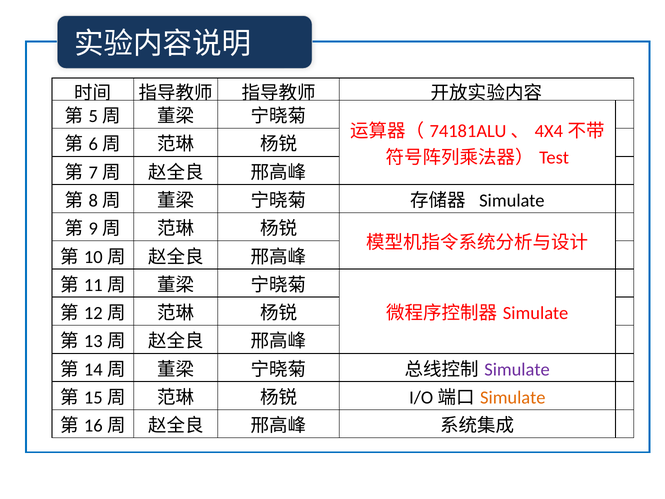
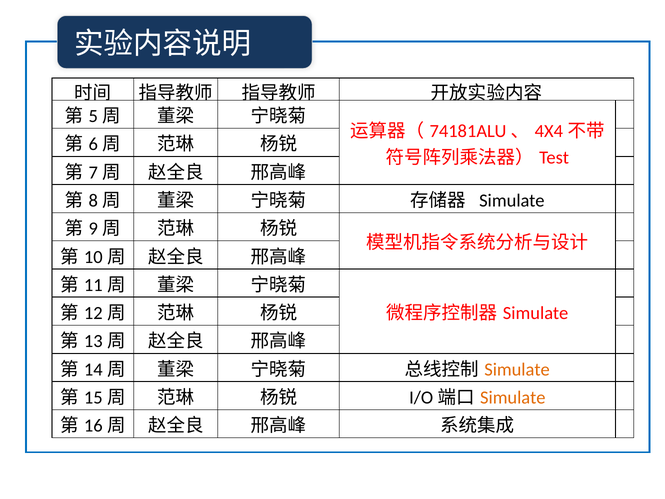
Simulate at (517, 369) colour: purple -> orange
